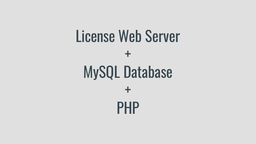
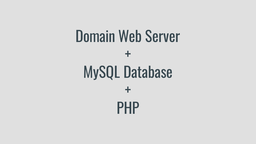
License: License -> Domain
